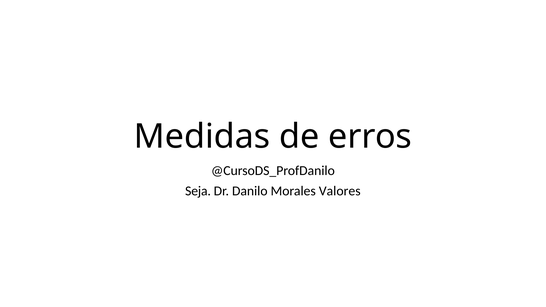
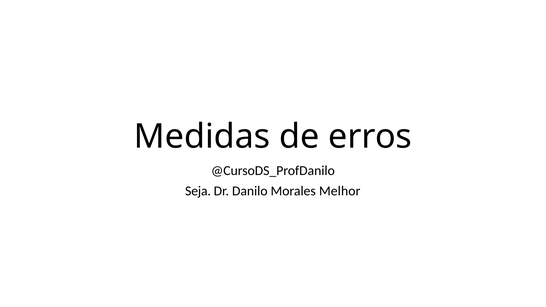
Valores: Valores -> Melhor
